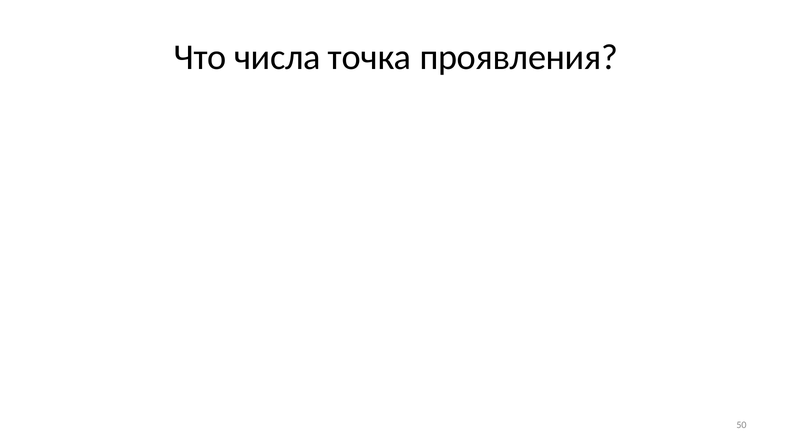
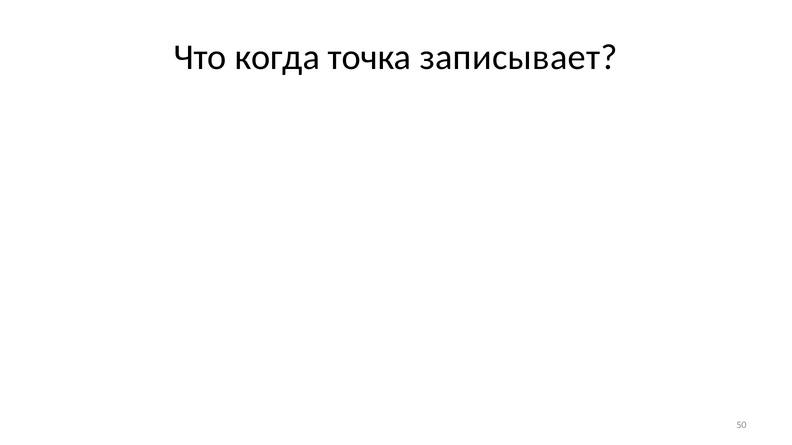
Что числа: числа -> когда
проявления: проявления -> записывает
